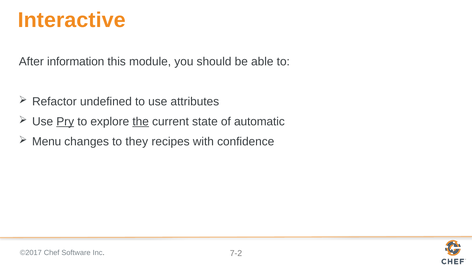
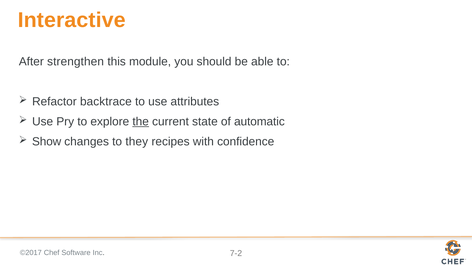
information: information -> strengthen
undefined: undefined -> backtrace
Pry underline: present -> none
Menu: Menu -> Show
